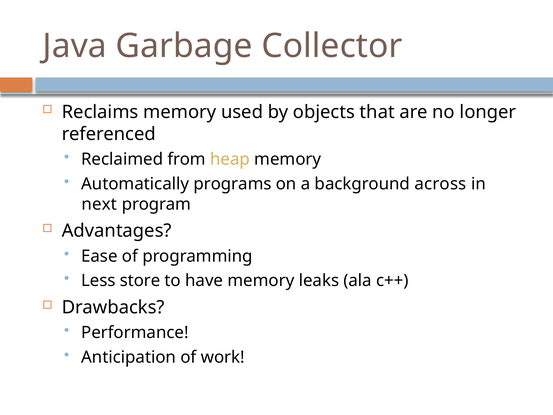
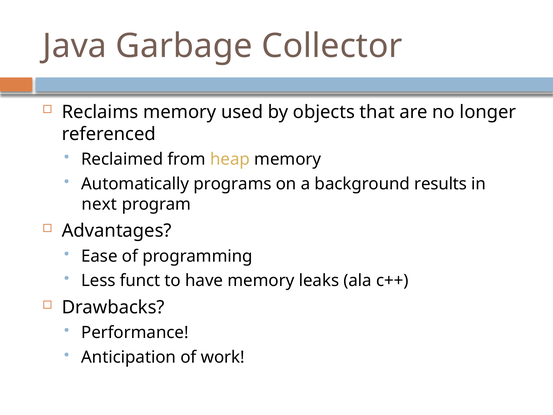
across: across -> results
store: store -> funct
